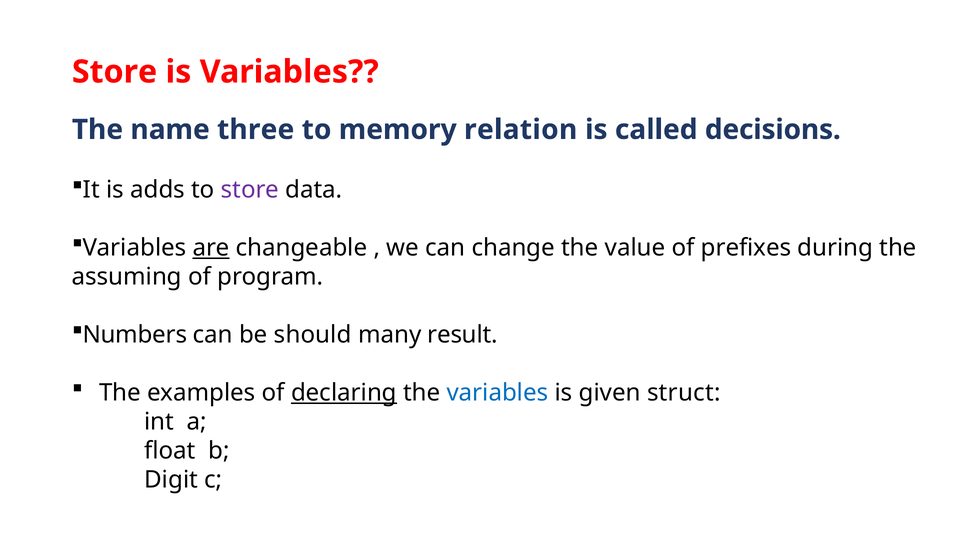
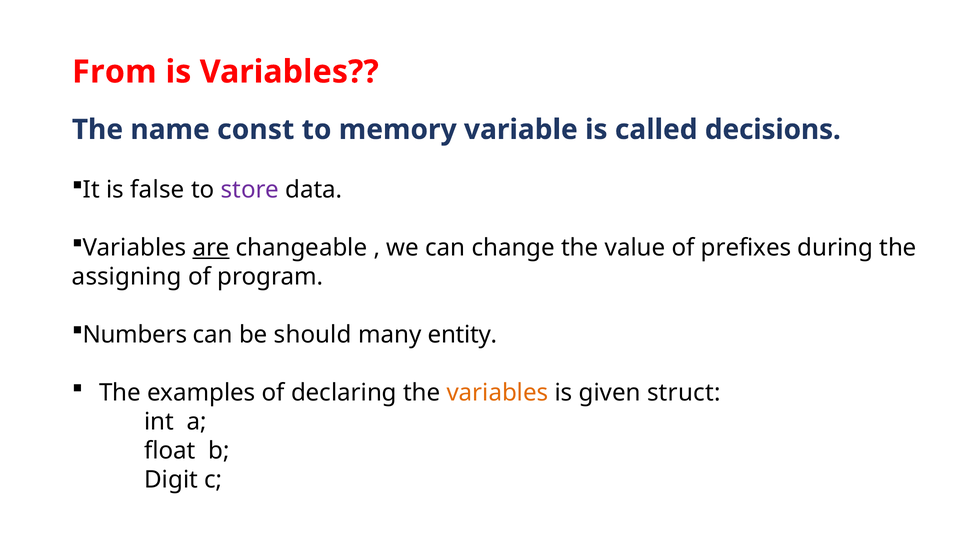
Store at (115, 72): Store -> From
three: three -> const
relation: relation -> variable
adds: adds -> false
assuming: assuming -> assigning
result: result -> entity
declaring underline: present -> none
variables at (497, 392) colour: blue -> orange
